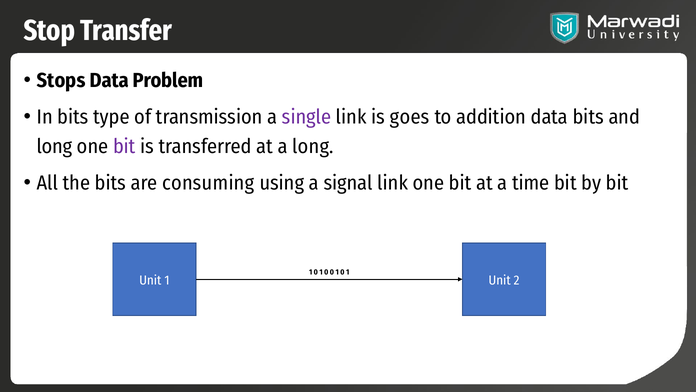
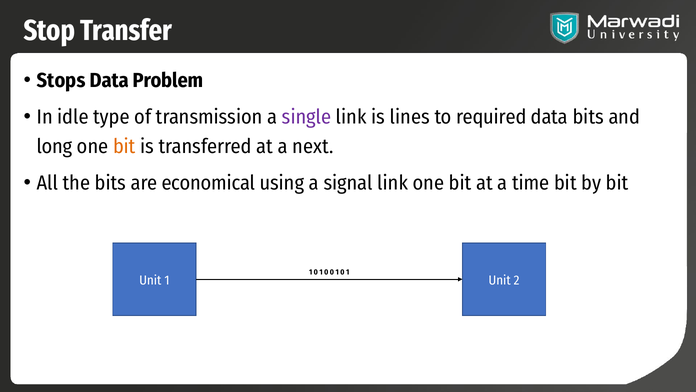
In bits: bits -> idle
goes: goes -> lines
addition: addition -> required
bit at (124, 146) colour: purple -> orange
a long: long -> next
consuming: consuming -> economical
